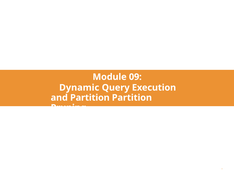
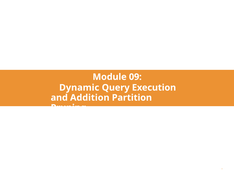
and Partition: Partition -> Addition
